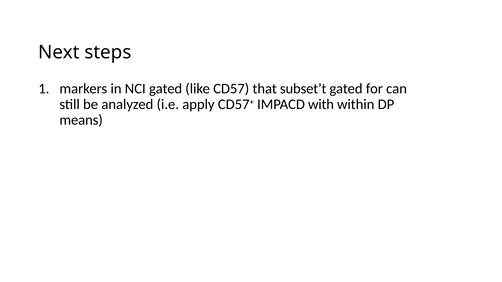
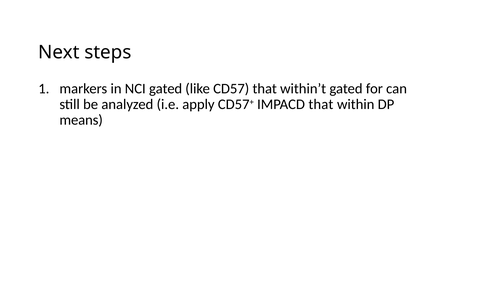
subset’t: subset’t -> within’t
IMPACD with: with -> that
